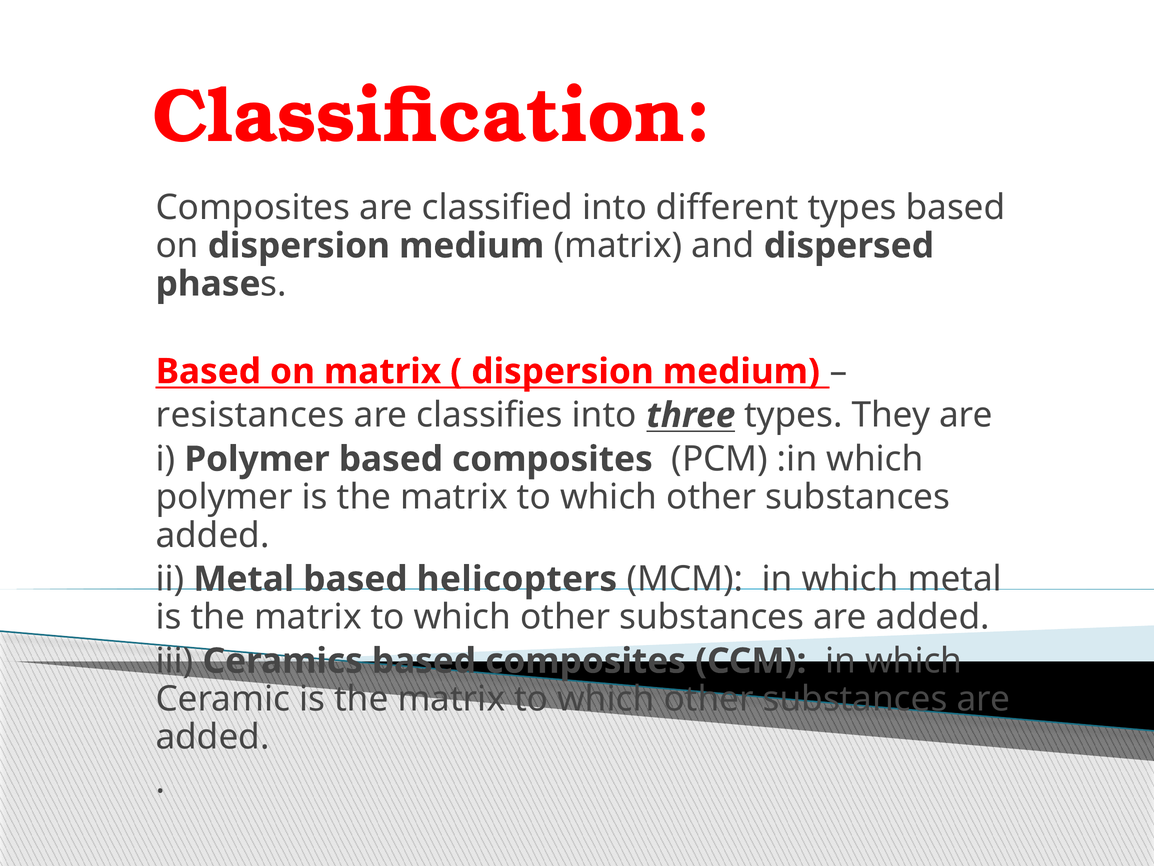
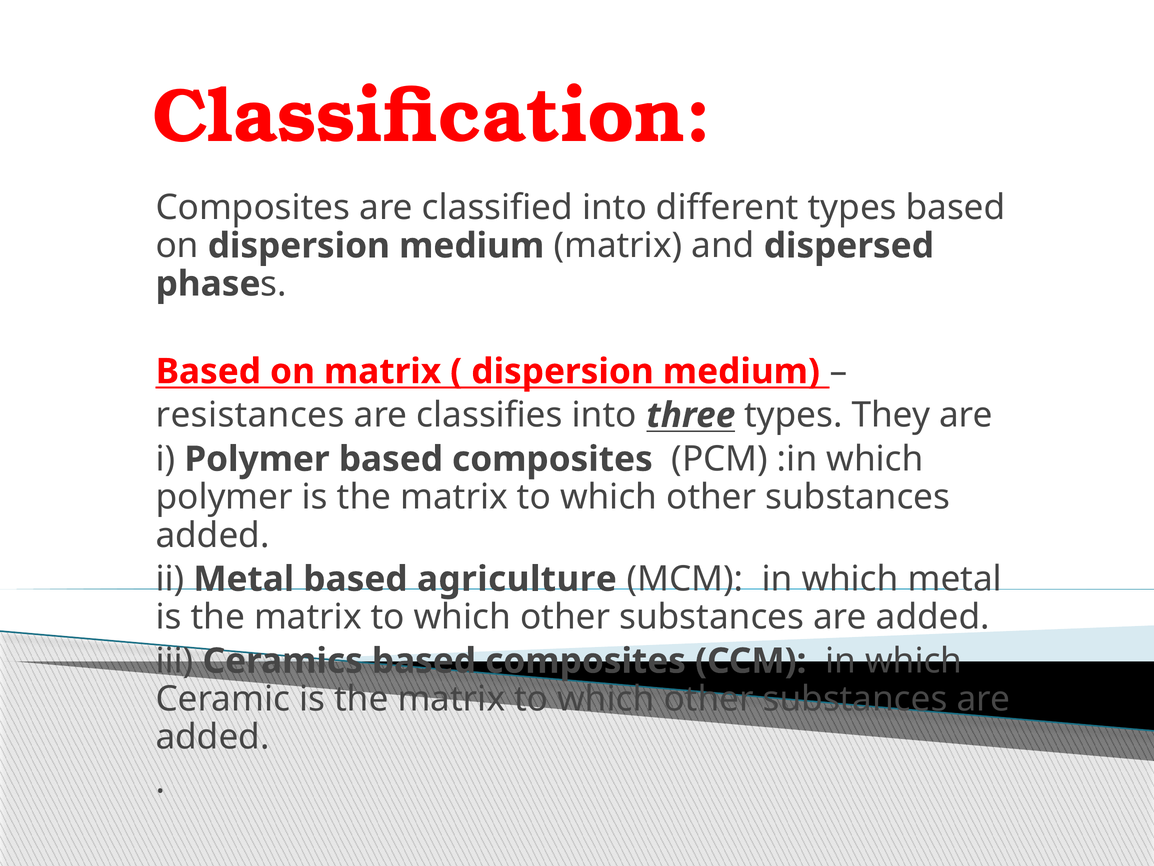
helicopters: helicopters -> agriculture
